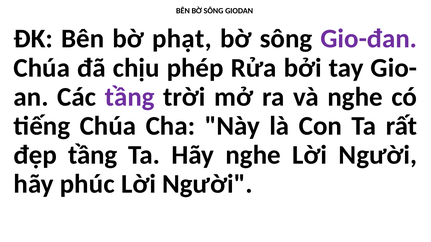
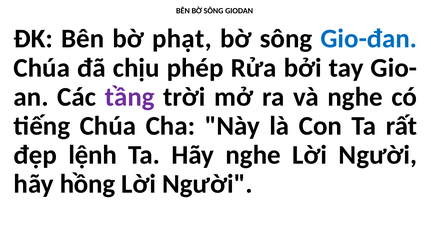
Gio-đan colour: purple -> blue
đẹp tầng: tầng -> lệnh
phúc: phúc -> hồng
